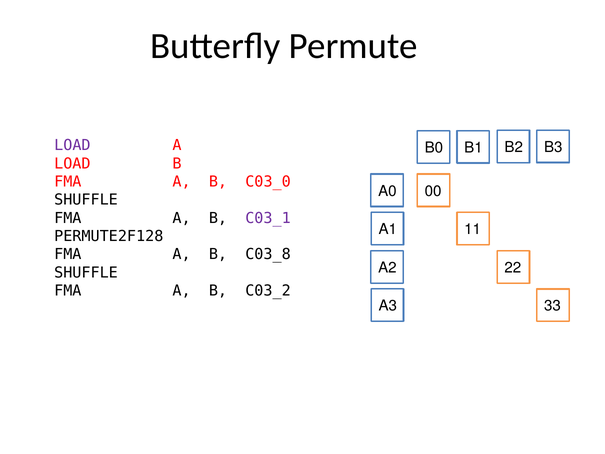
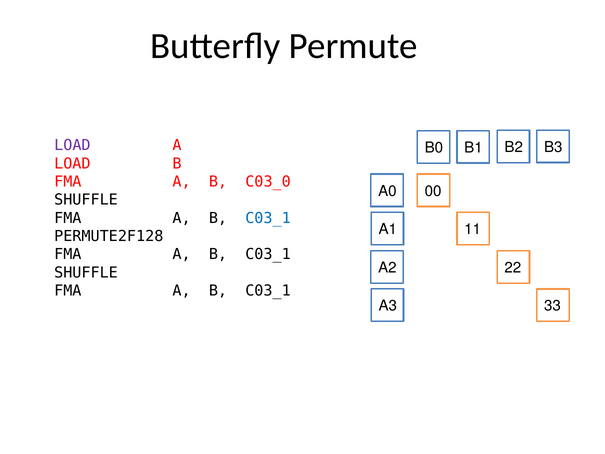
C03_1 at (268, 218) colour: purple -> blue
C03_8 at (268, 254): C03_8 -> C03_1
C03_2 at (268, 291): C03_2 -> C03_1
